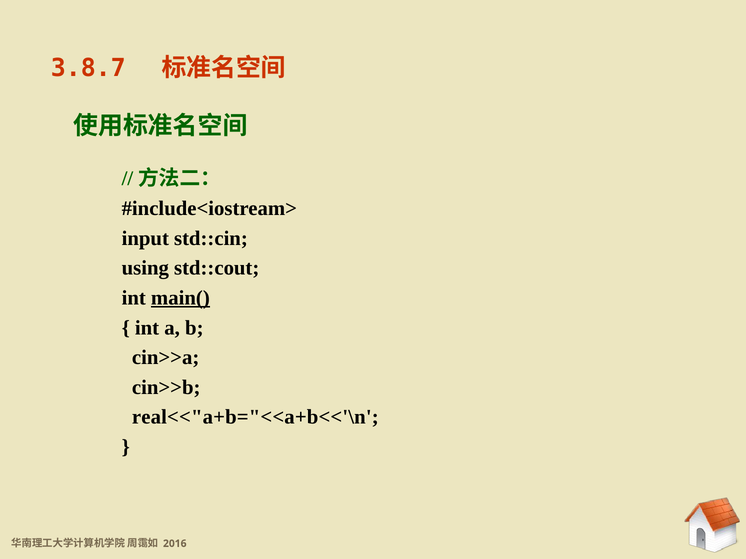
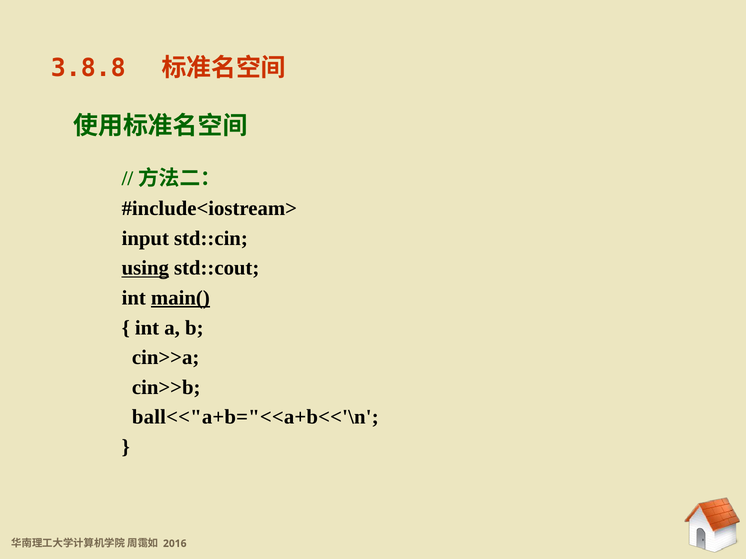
3.8.7: 3.8.7 -> 3.8.8
using underline: none -> present
real<<"a+b="<<a+b<<'\n: real<<"a+b="<<a+b<<'\n -> ball<<"a+b="<<a+b<<'\n
